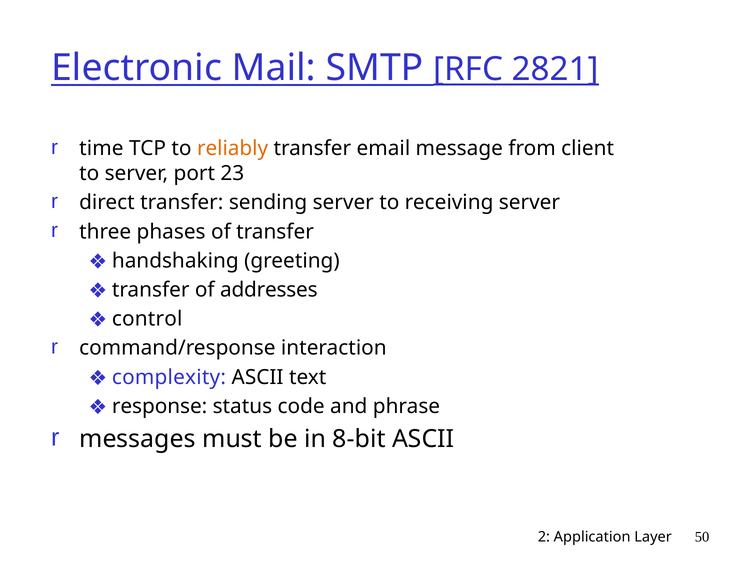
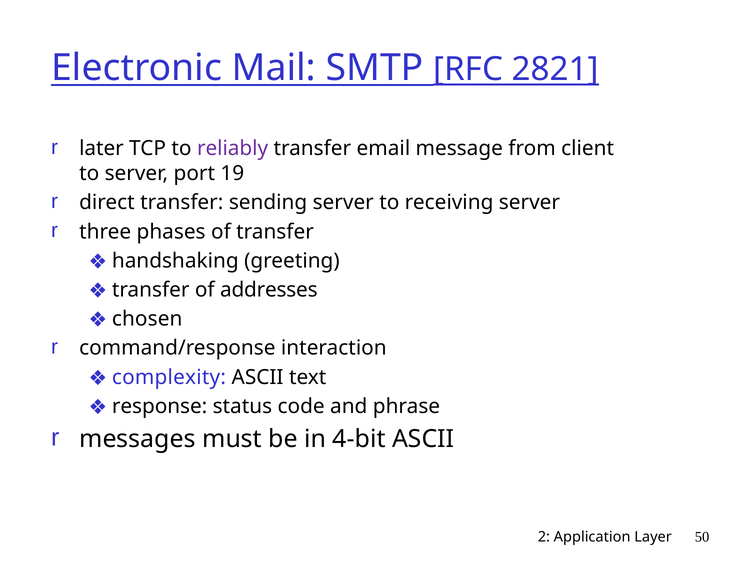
time: time -> later
reliably colour: orange -> purple
23: 23 -> 19
control: control -> chosen
8-bit: 8-bit -> 4-bit
